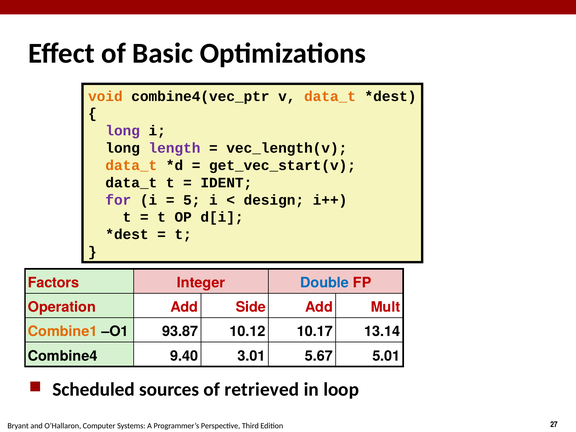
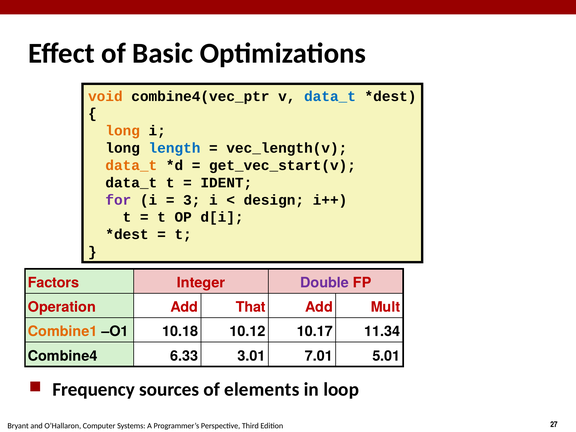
data_t at (330, 96) colour: orange -> blue
long at (123, 131) colour: purple -> orange
length colour: purple -> blue
5: 5 -> 3
Double colour: blue -> purple
Side: Side -> That
93.87: 93.87 -> 10.18
13.14: 13.14 -> 11.34
9.40: 9.40 -> 6.33
5.67: 5.67 -> 7.01
Scheduled: Scheduled -> Frequency
retrieved: retrieved -> elements
